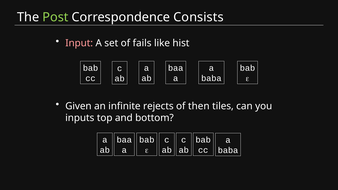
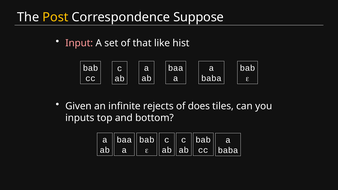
Post colour: light green -> yellow
Consists: Consists -> Suppose
fails: fails -> that
then: then -> does
